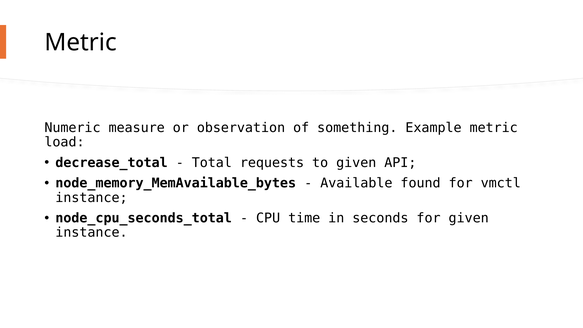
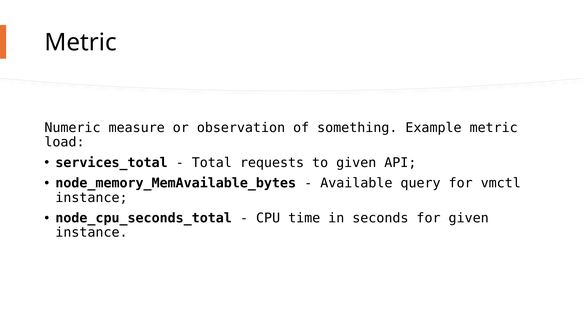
decrease_total: decrease_total -> services_total
found: found -> query
